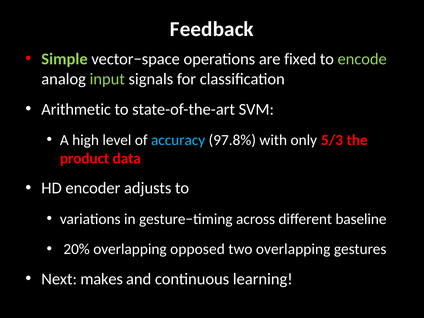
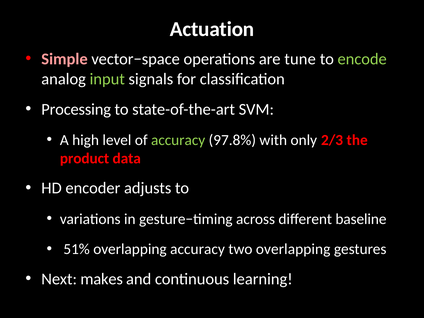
Feedback: Feedback -> Actuation
Simple colour: light green -> pink
fixed: fixed -> tune
Arithmetic: Arithmetic -> Processing
accuracy at (178, 140) colour: light blue -> light green
5/3: 5/3 -> 2/3
20%: 20% -> 51%
overlapping opposed: opposed -> accuracy
